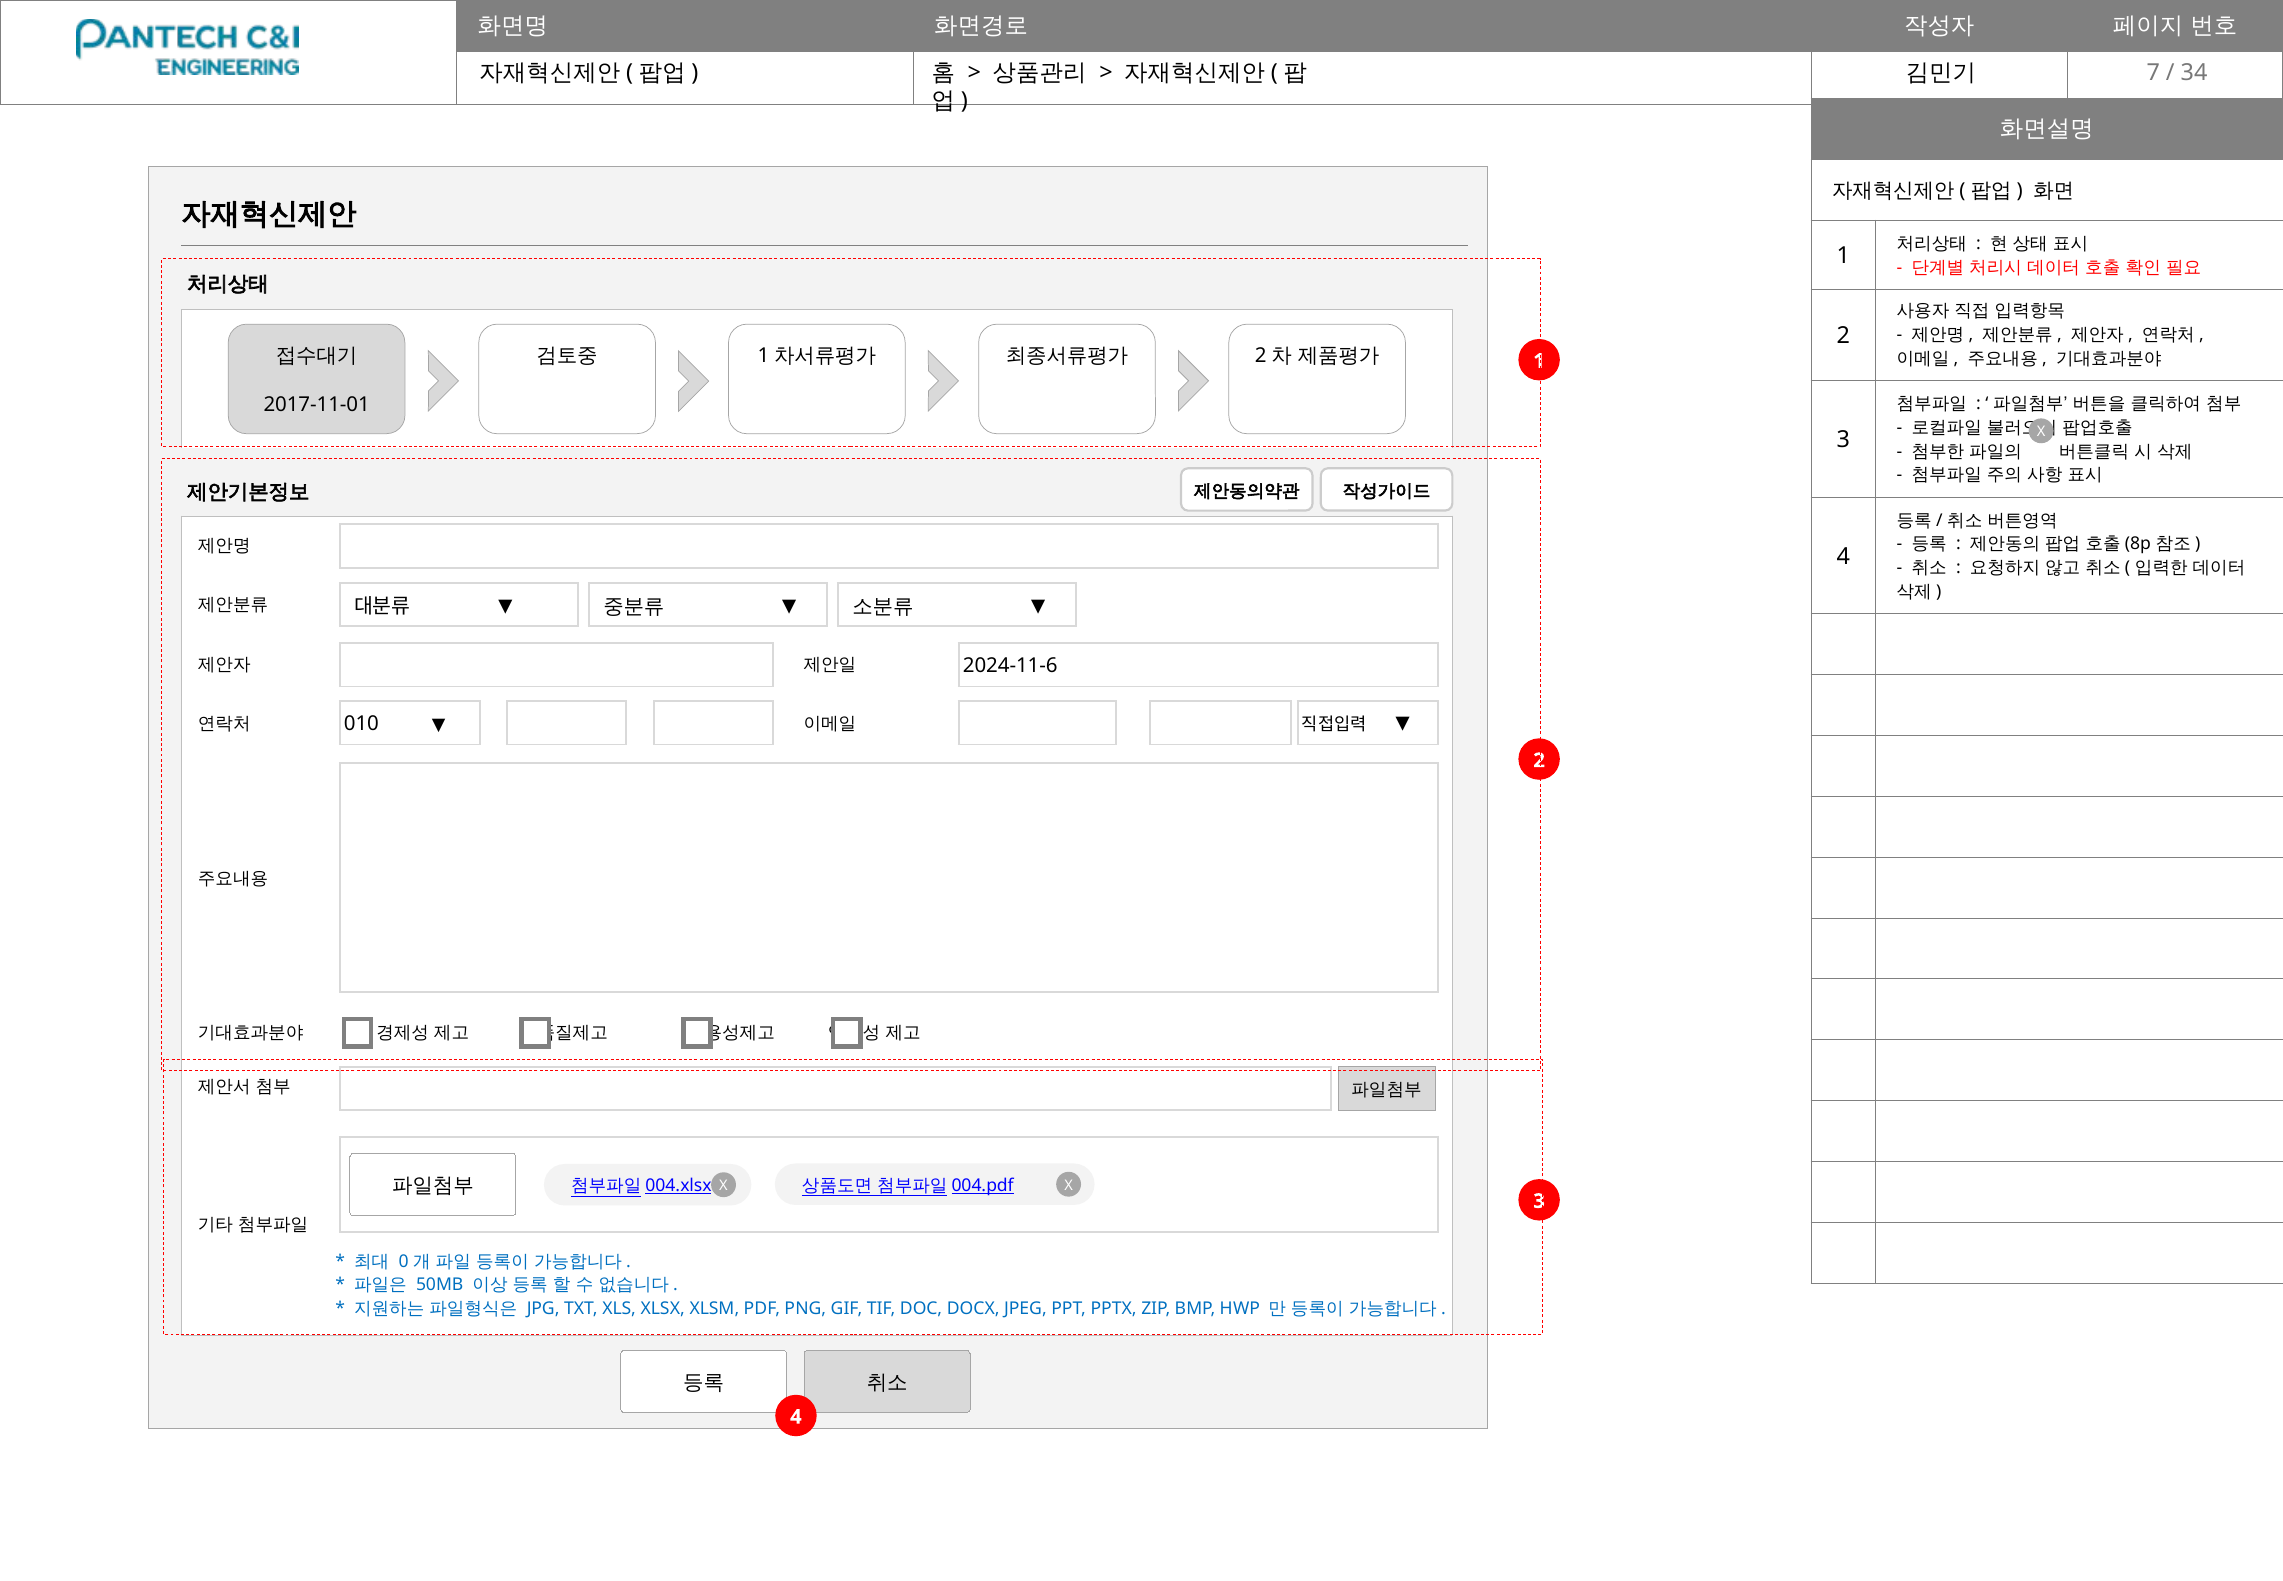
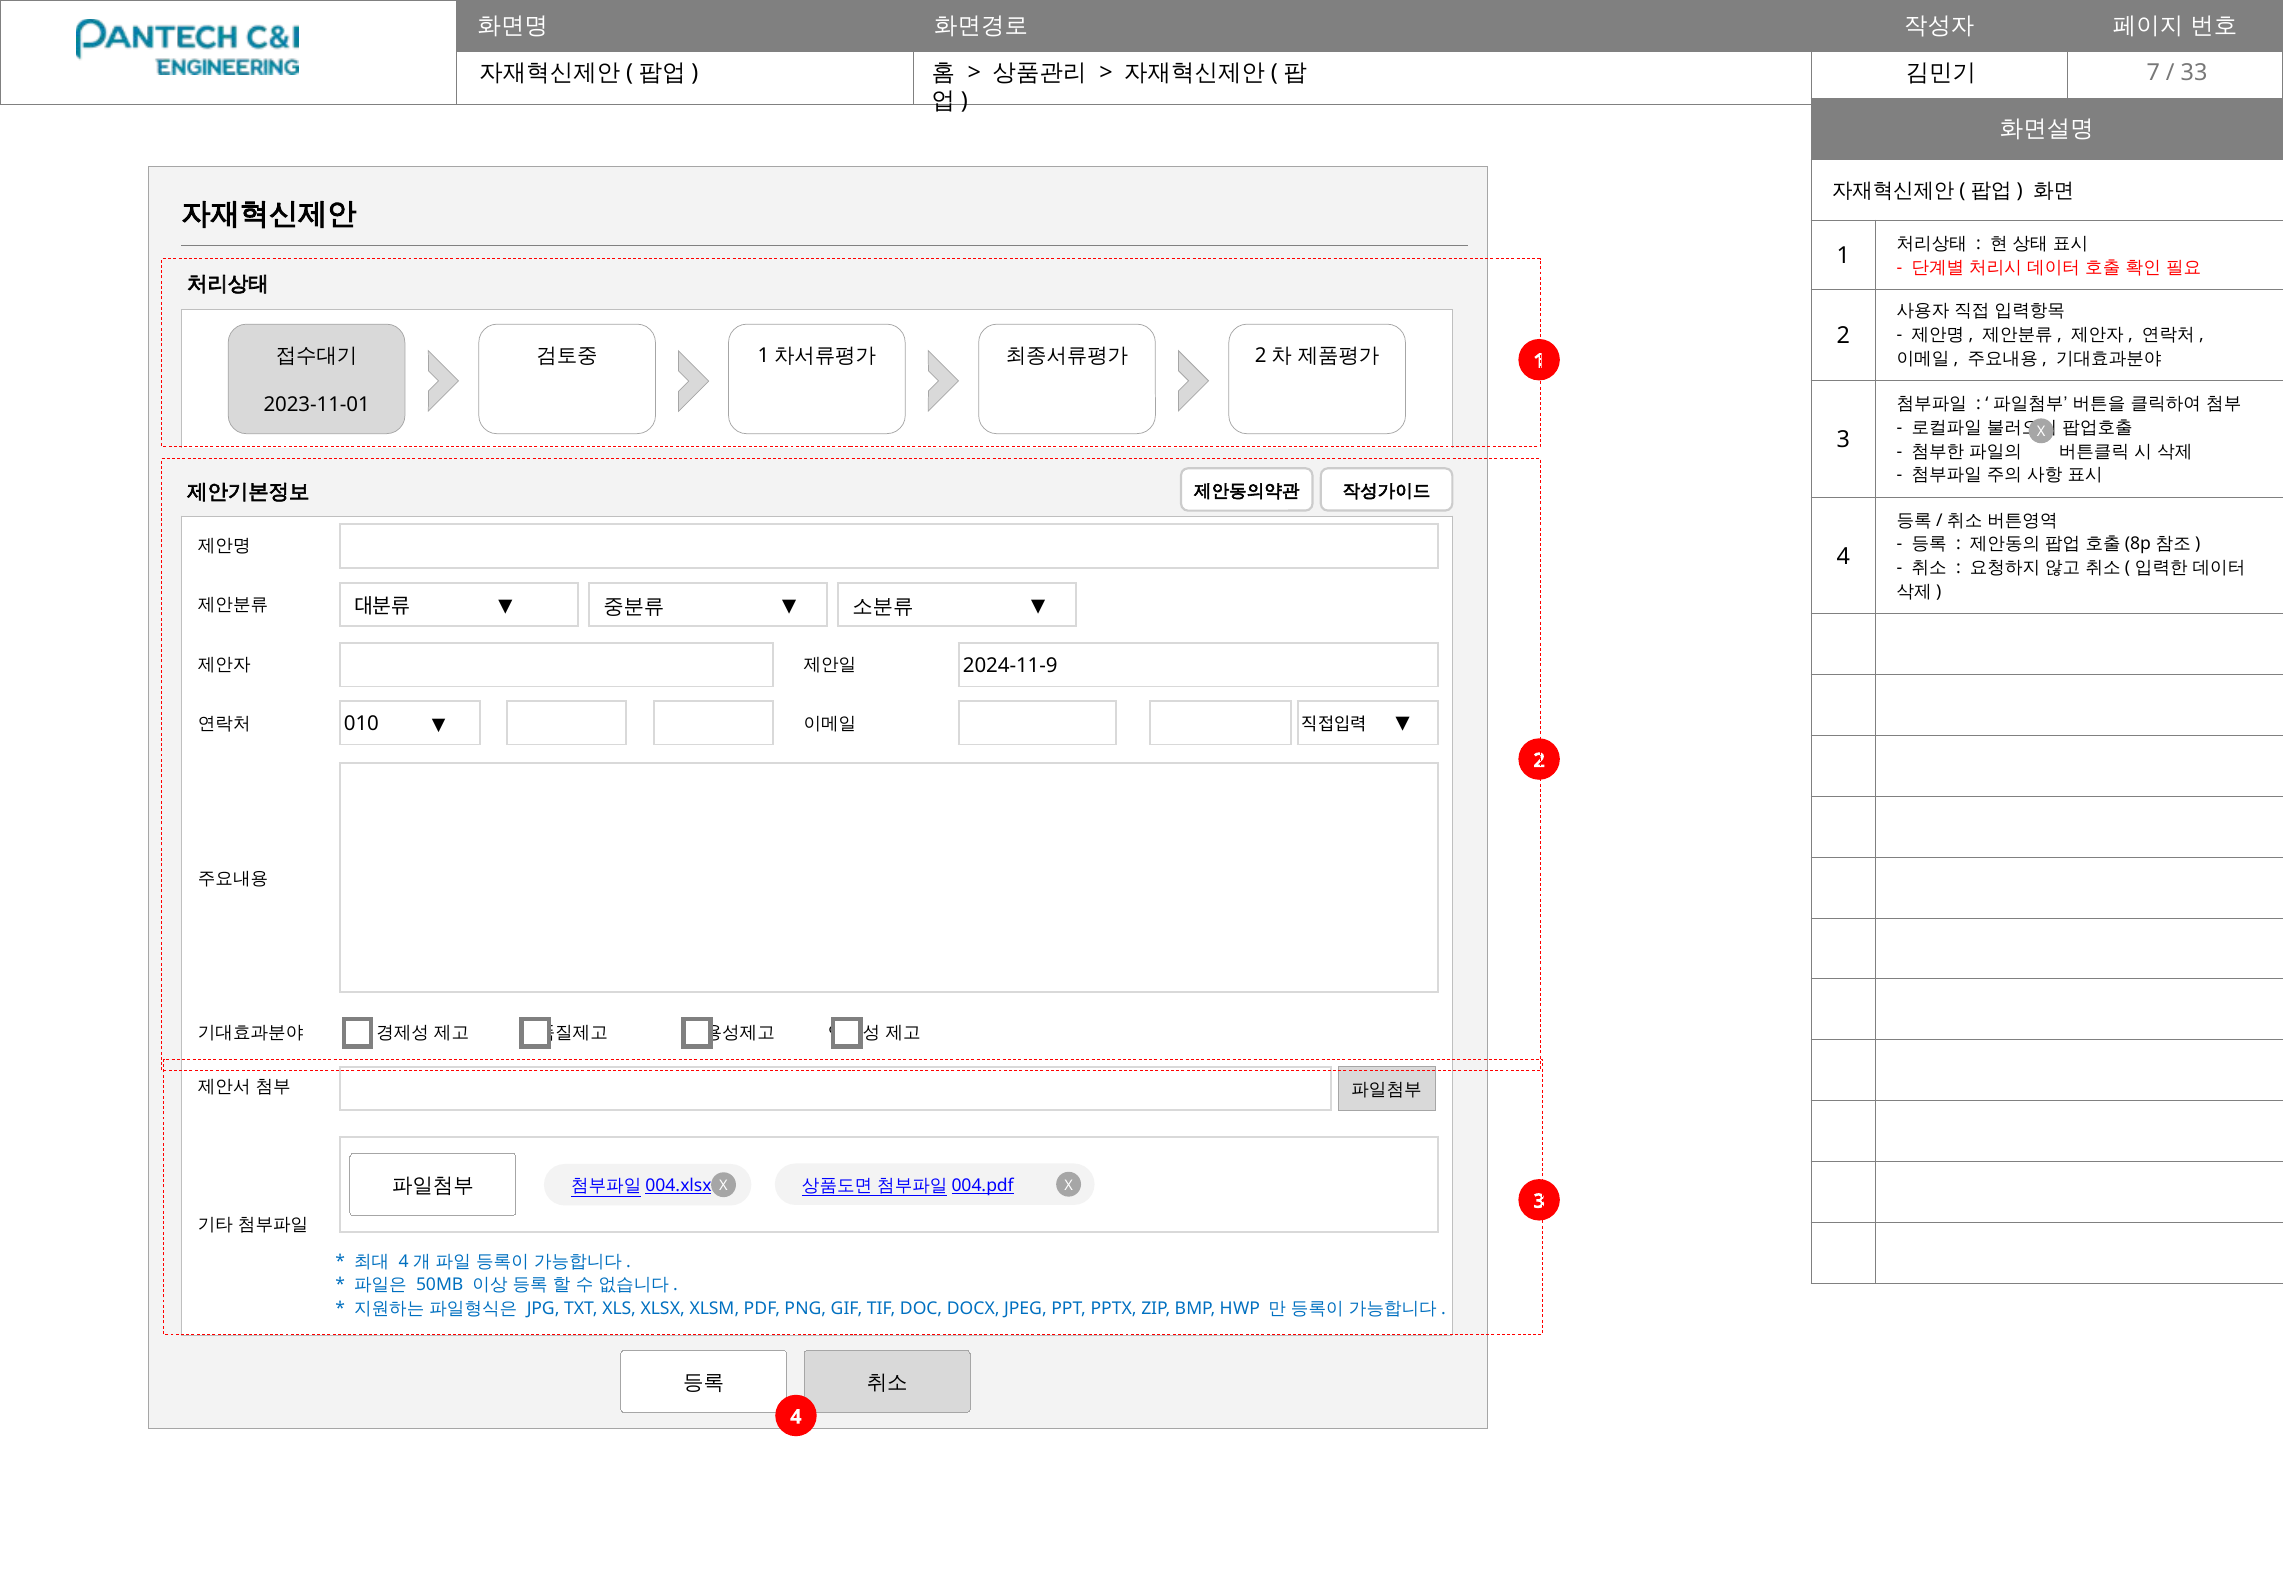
34: 34 -> 33
2017-11-01: 2017-11-01 -> 2023-11-01
2024-11-6: 2024-11-6 -> 2024-11-9
0 at (404, 1261): 0 -> 4
